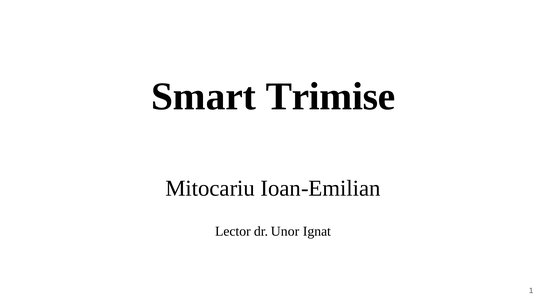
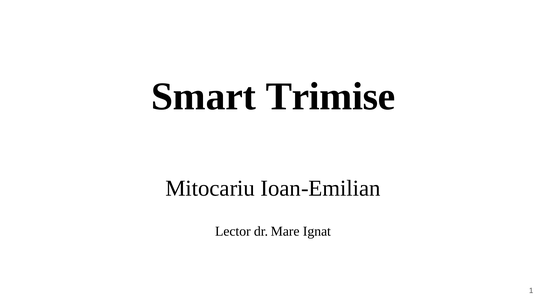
Unor: Unor -> Mare
